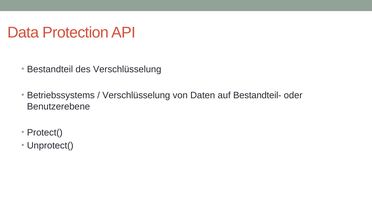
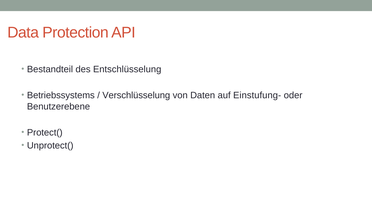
des Verschlüsselung: Verschlüsselung -> Entschlüsselung
Bestandteil-: Bestandteil- -> Einstufung-
